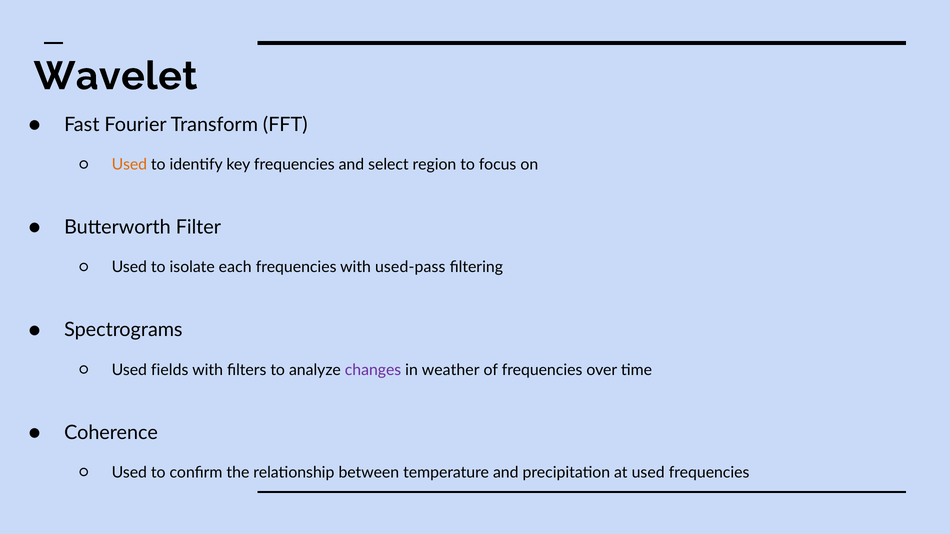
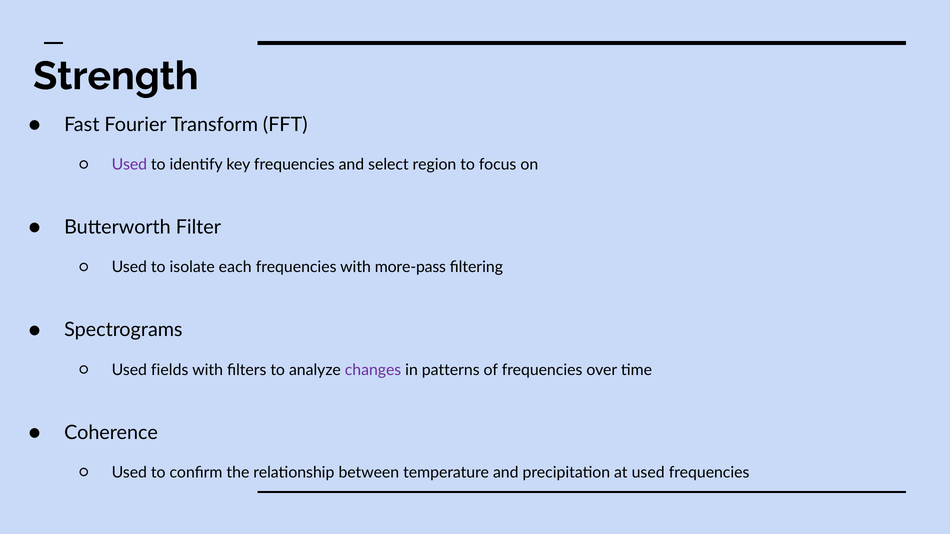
Wavelet: Wavelet -> Strength
Used at (129, 165) colour: orange -> purple
used-pass: used-pass -> more-pass
weather: weather -> patterns
